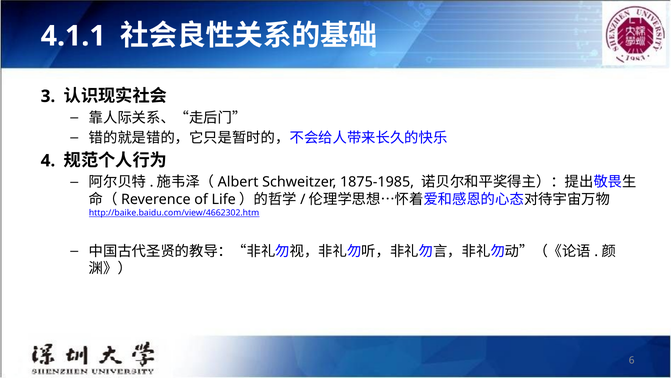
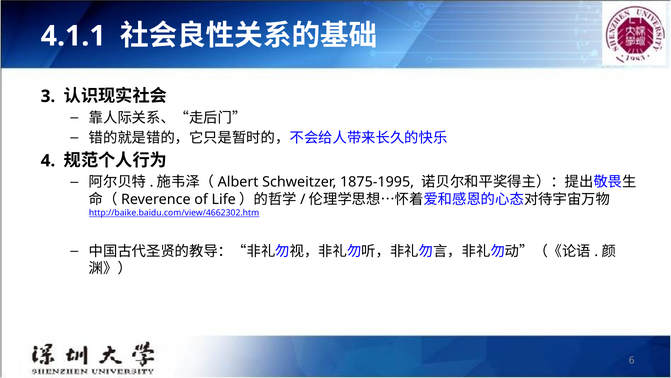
1875-1985: 1875-1985 -> 1875-1995
